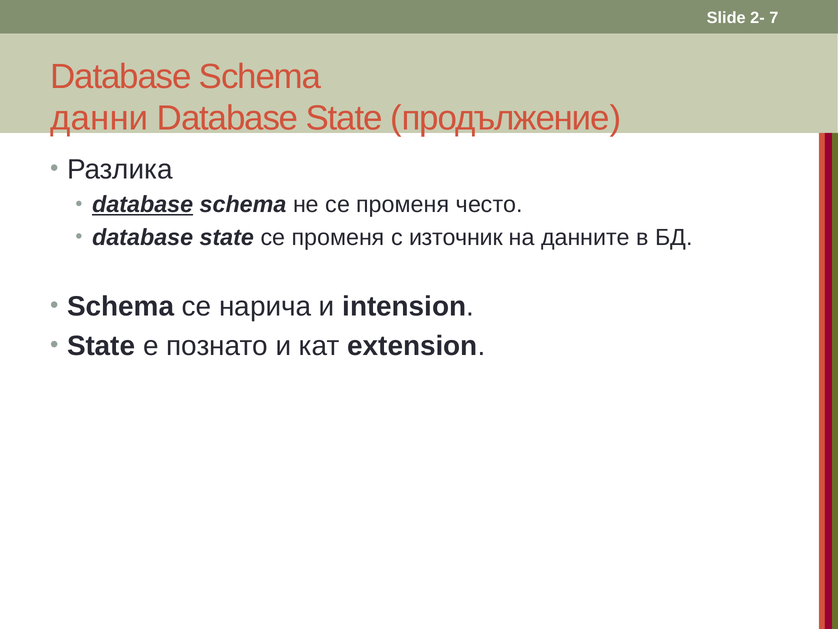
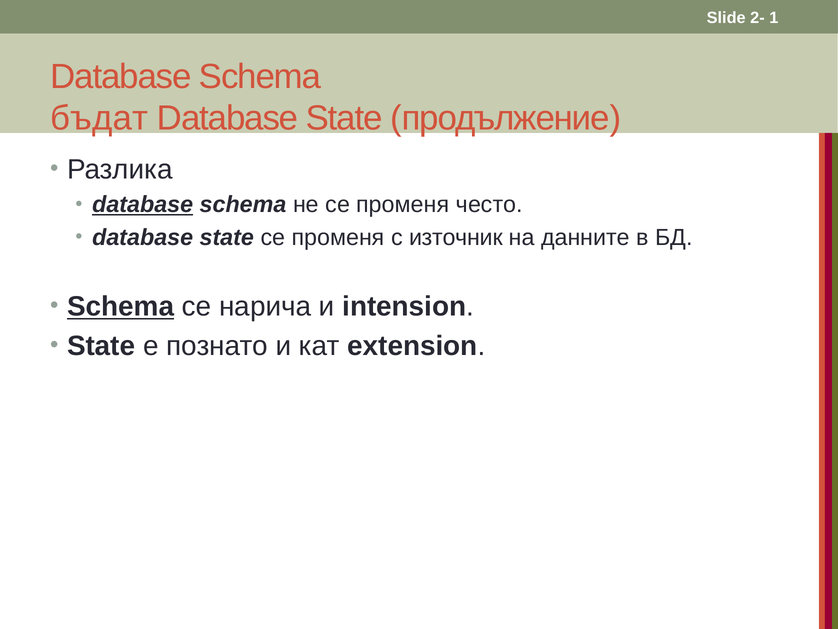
7: 7 -> 1
данни: данни -> бъдат
Schema at (121, 306) underline: none -> present
